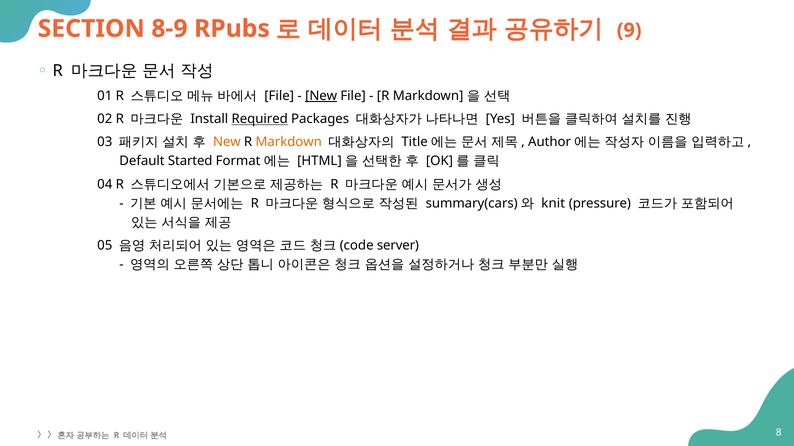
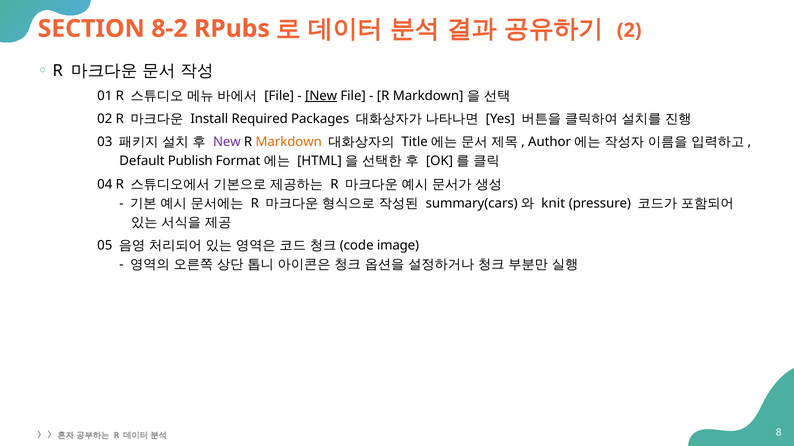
8-9: 8-9 -> 8-2
9: 9 -> 2
Required underline: present -> none
New at (227, 142) colour: orange -> purple
Started: Started -> Publish
server: server -> image
